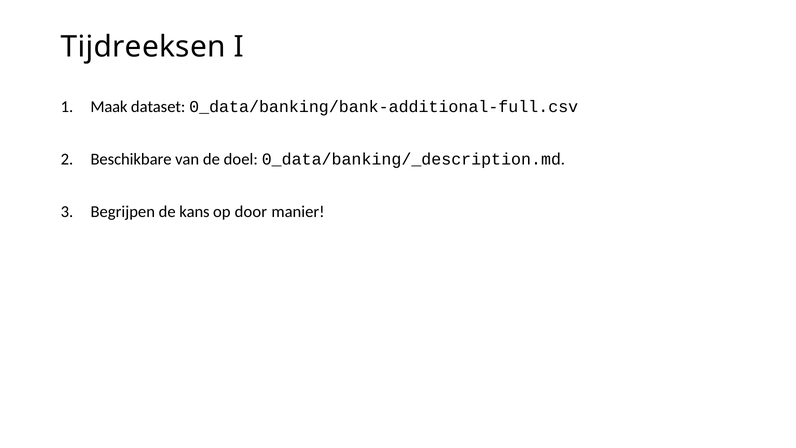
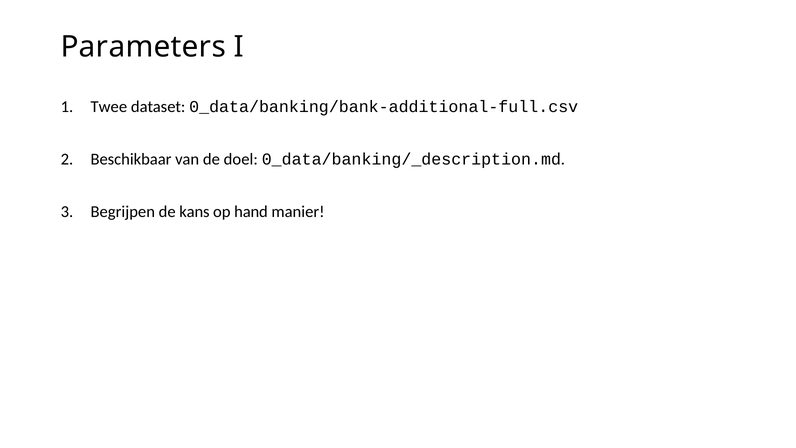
Tijdreeksen: Tijdreeksen -> Parameters
Maak: Maak -> Twee
Beschikbare: Beschikbare -> Beschikbaar
door: door -> hand
